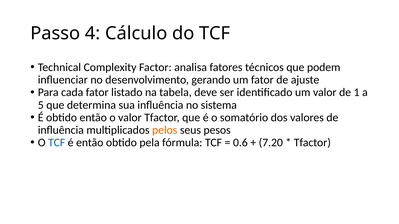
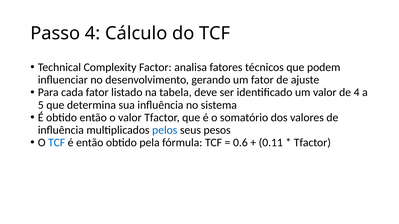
de 1: 1 -> 4
pelos colour: orange -> blue
7.20: 7.20 -> 0.11
